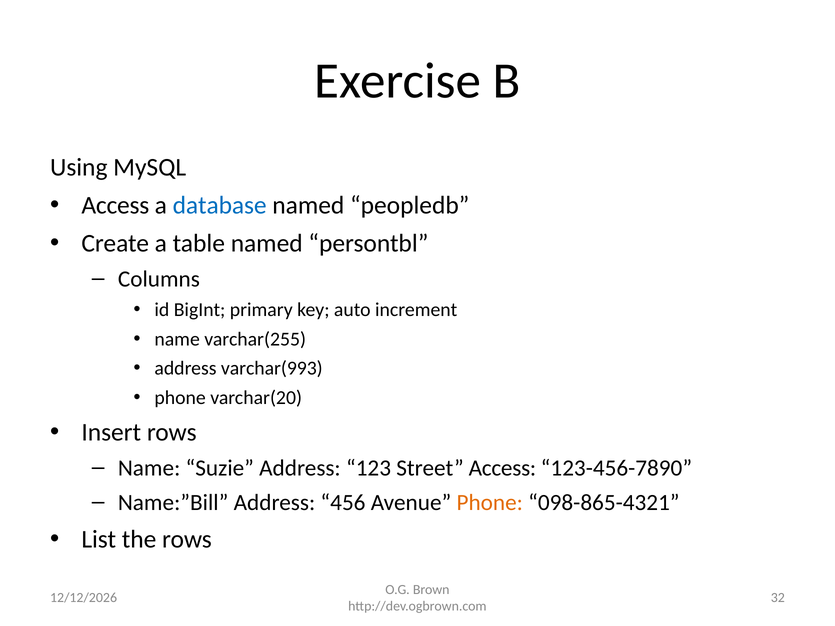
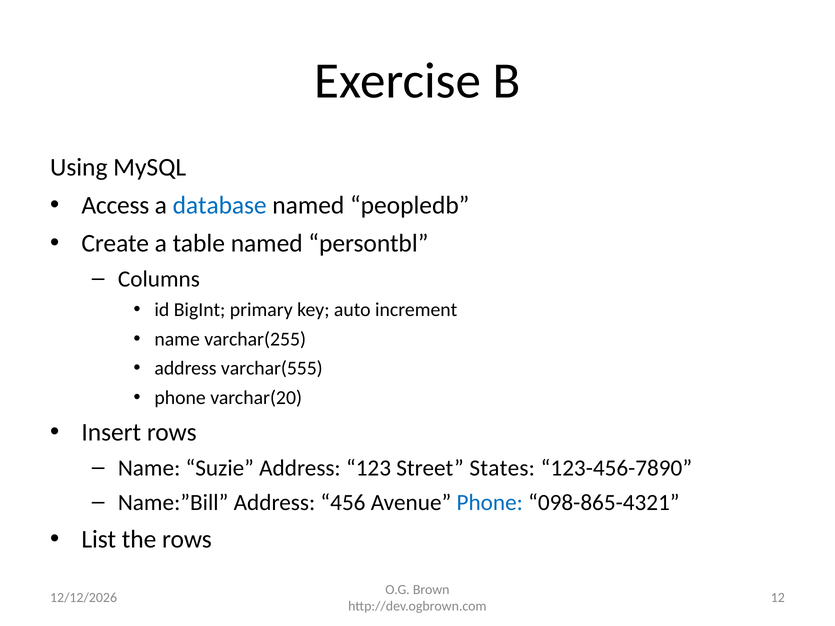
varchar(993: varchar(993 -> varchar(555
Street Access: Access -> States
Phone at (490, 503) colour: orange -> blue
32: 32 -> 12
